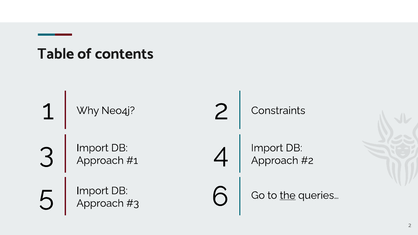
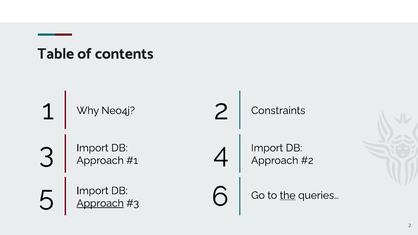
Approach at (100, 203) underline: none -> present
